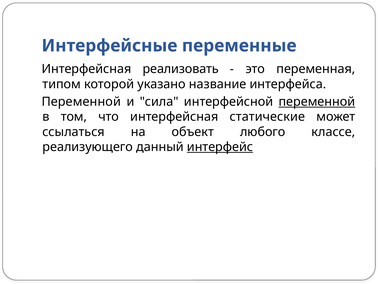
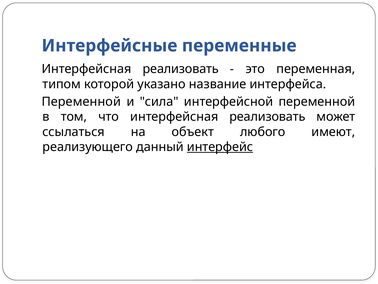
переменной at (317, 101) underline: present -> none
что интерфейсная статические: статические -> реализовать
классе: классе -> имеют
